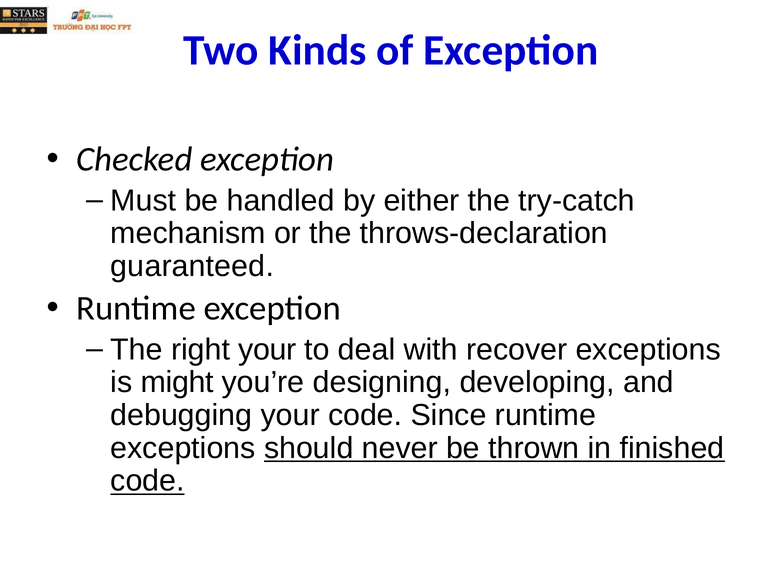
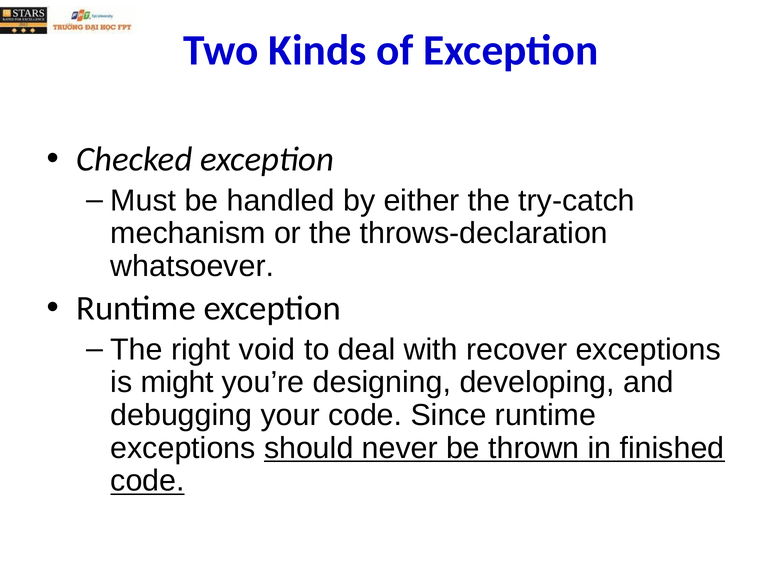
guaranteed: guaranteed -> whatsoever
right your: your -> void
